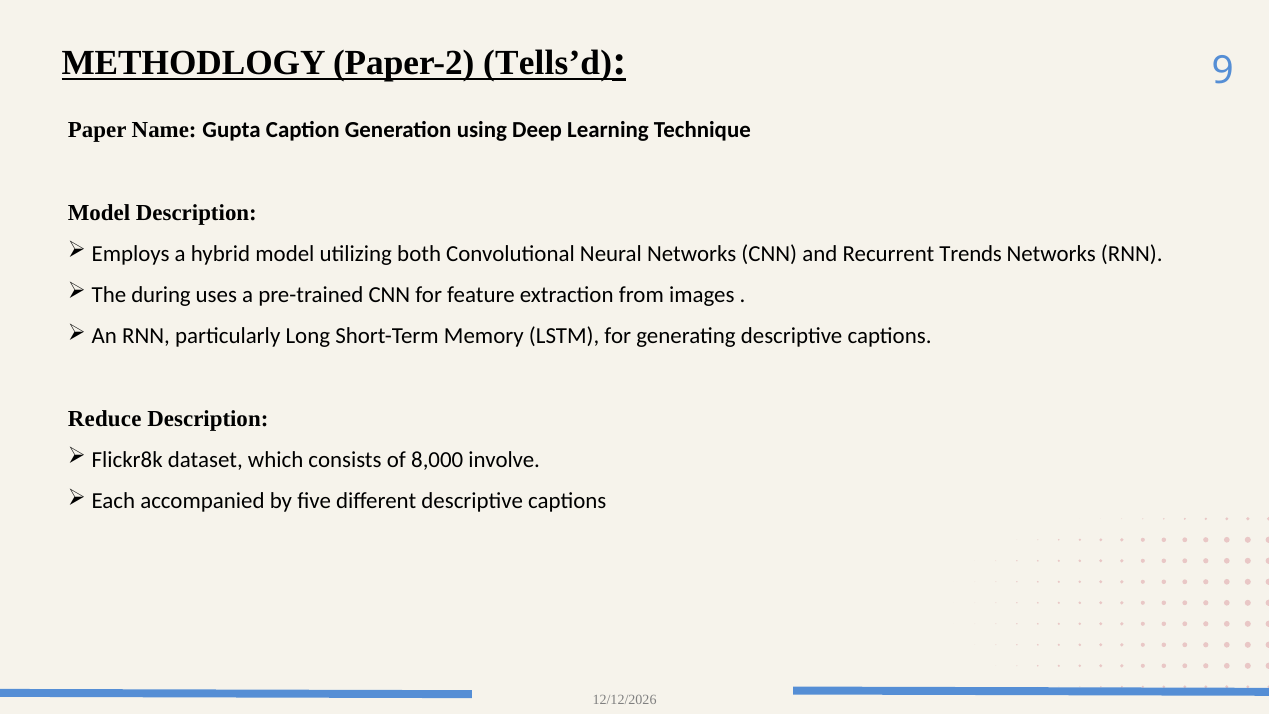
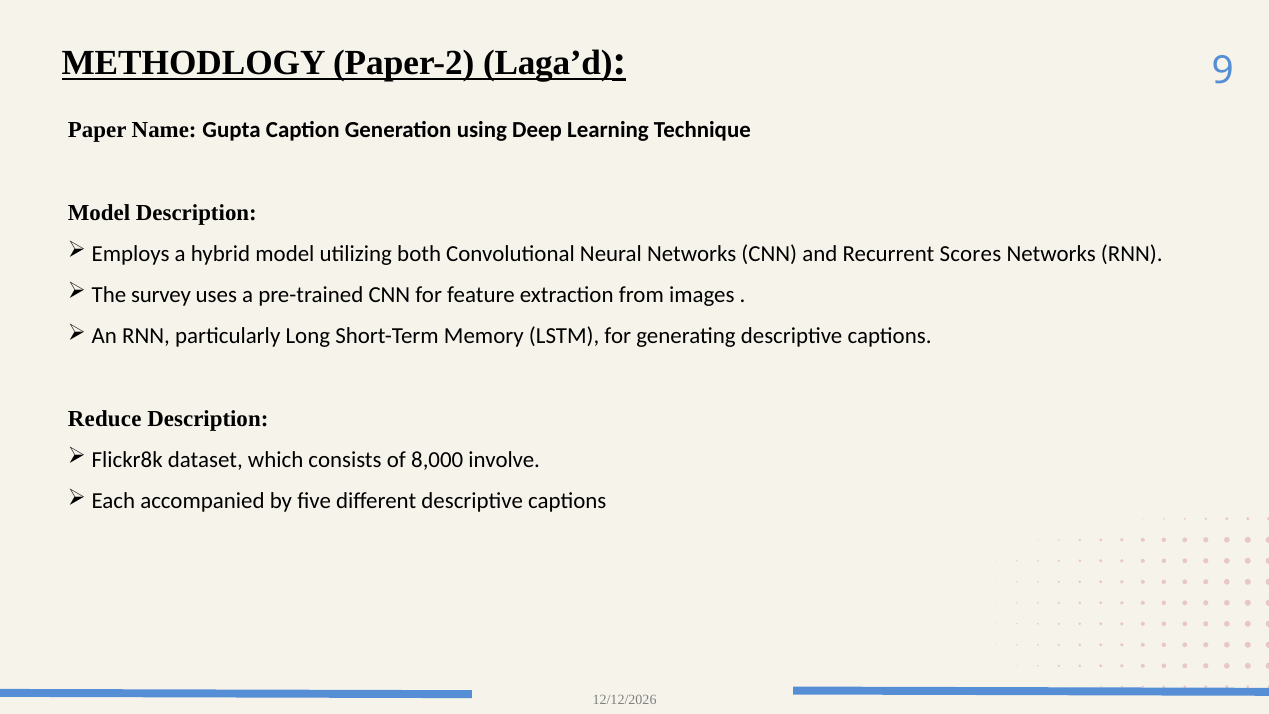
Tells’d: Tells’d -> Laga’d
Trends: Trends -> Scores
during: during -> survey
